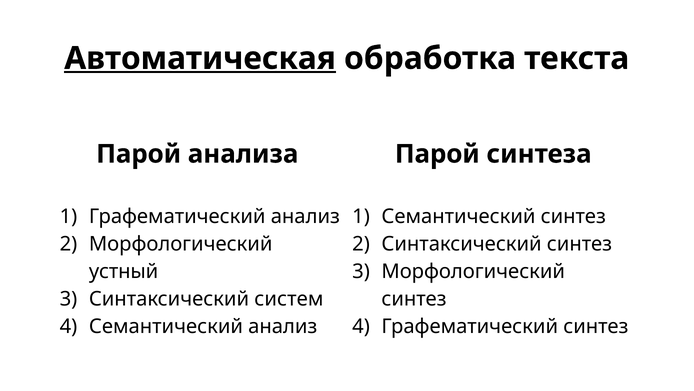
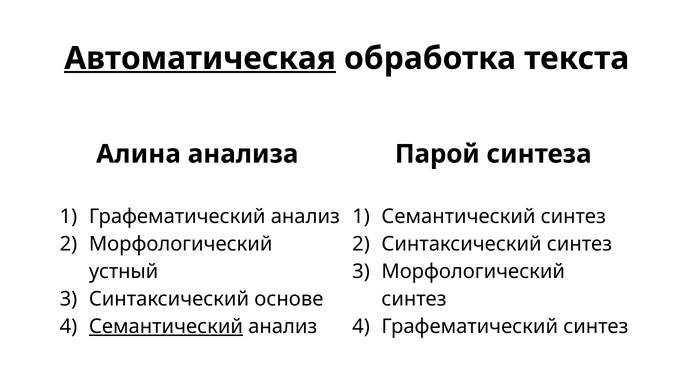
Парой at (139, 154): Парой -> Алина
систем: систем -> основе
Семантический at (166, 326) underline: none -> present
